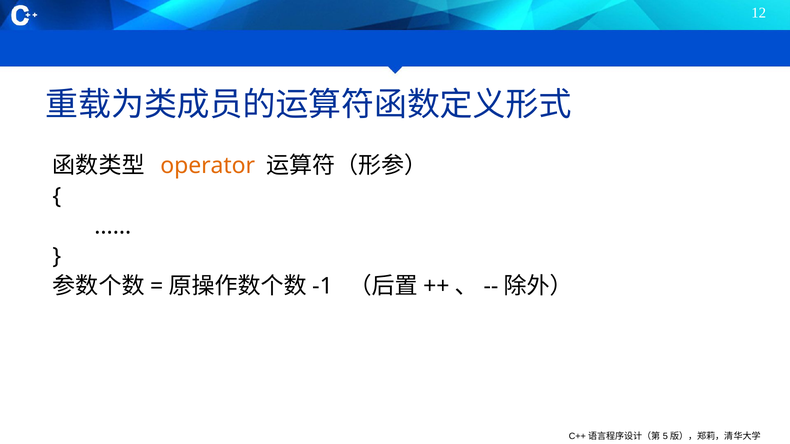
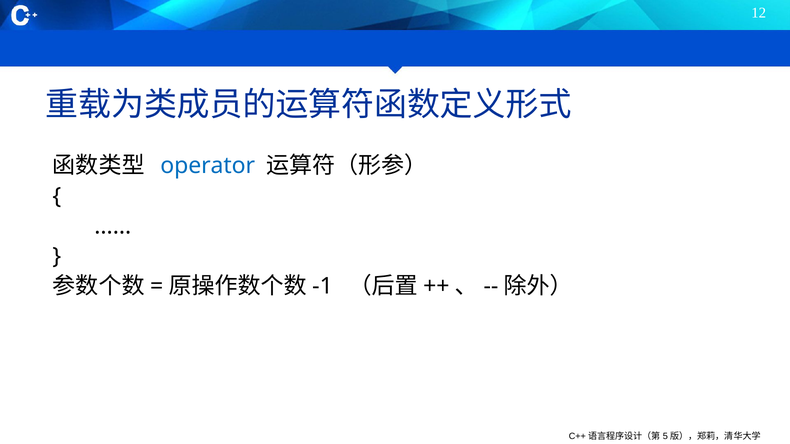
operator colour: orange -> blue
